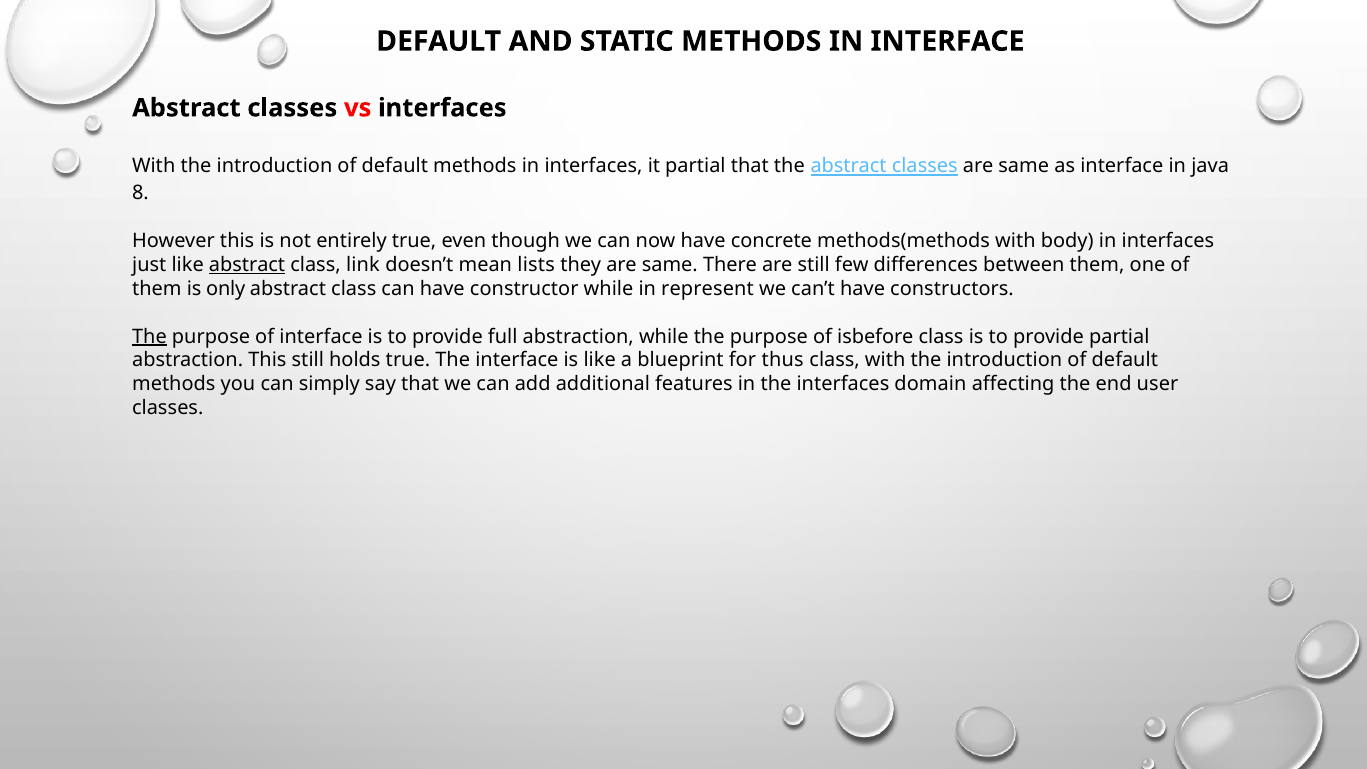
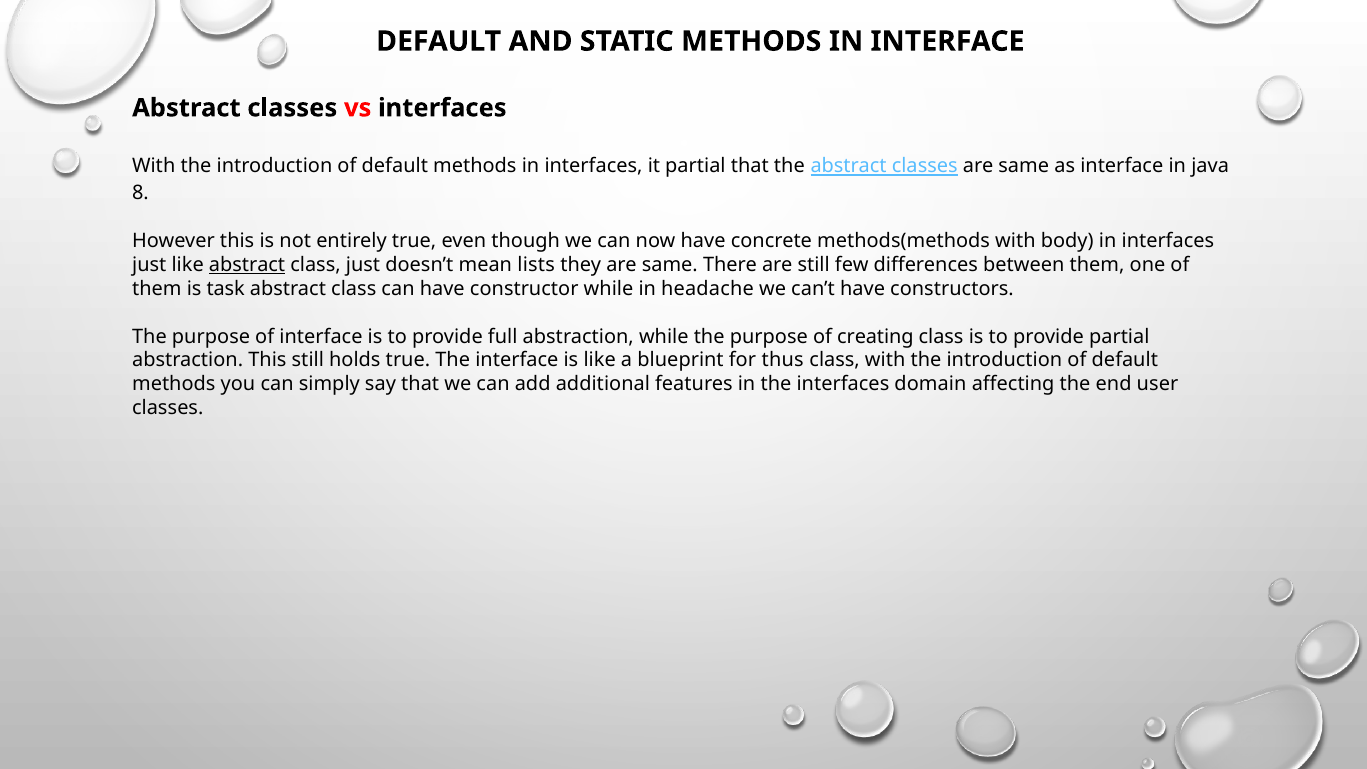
class link: link -> just
only: only -> task
represent: represent -> headache
The at (149, 336) underline: present -> none
isbefore: isbefore -> creating
